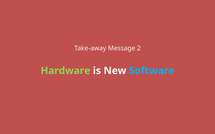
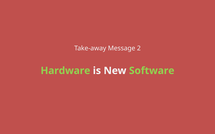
Software colour: light blue -> light green
